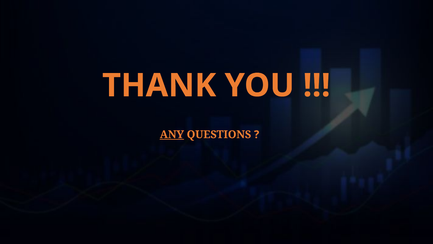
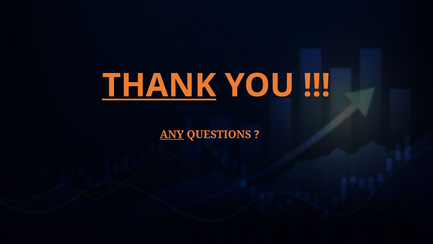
THANK underline: none -> present
